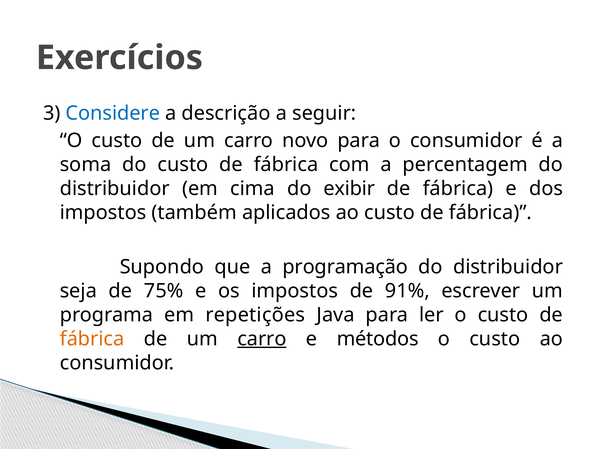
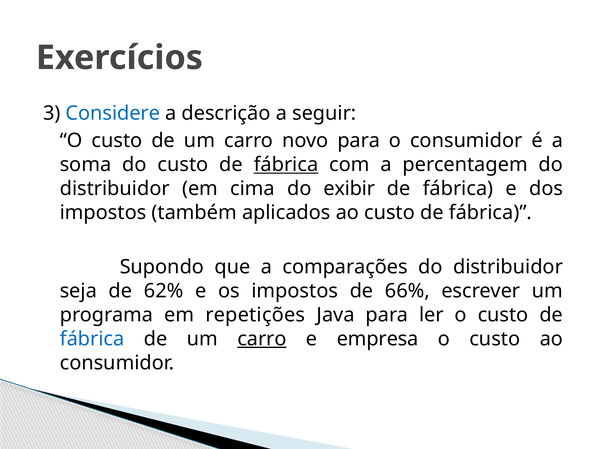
fábrica at (286, 165) underline: none -> present
programação: programação -> comparações
75%: 75% -> 62%
91%: 91% -> 66%
fábrica at (92, 339) colour: orange -> blue
métodos: métodos -> empresa
